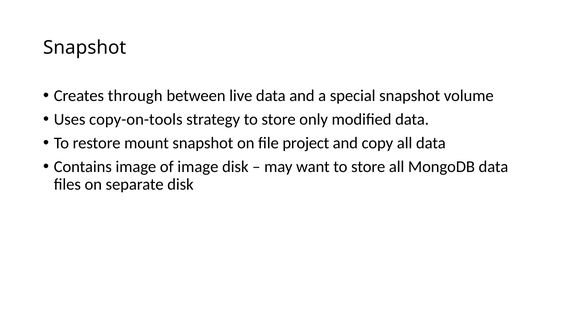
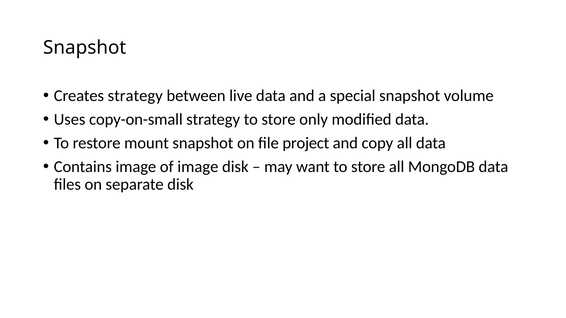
Creates through: through -> strategy
copy-on-tools: copy-on-tools -> copy-on-small
